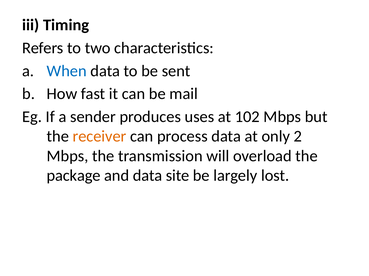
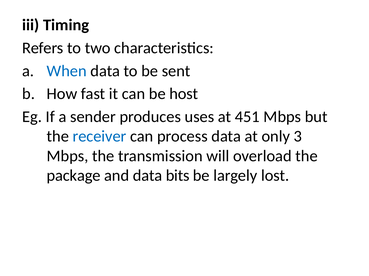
mail: mail -> host
102: 102 -> 451
receiver colour: orange -> blue
2: 2 -> 3
site: site -> bits
